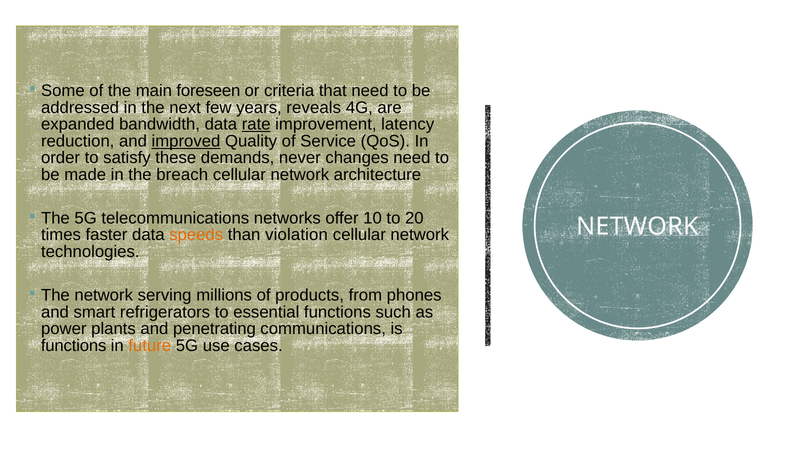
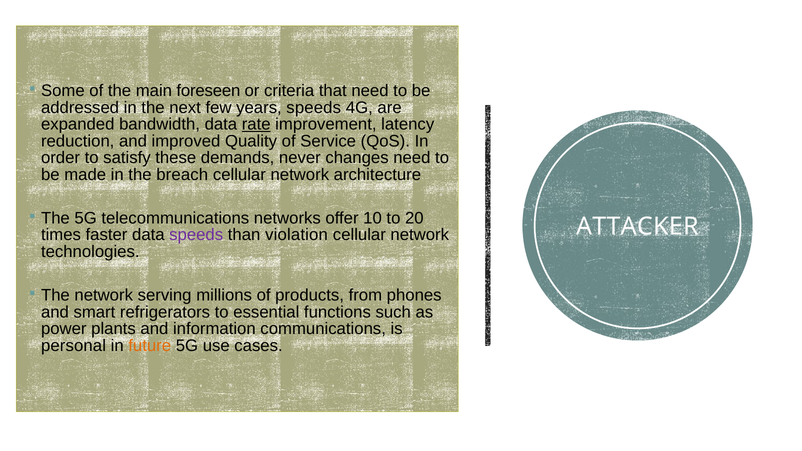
years reveals: reveals -> speeds
improved underline: present -> none
NETWORK at (637, 226): NETWORK -> ATTACKER
speeds at (196, 235) colour: orange -> purple
penetrating: penetrating -> information
functions at (74, 346): functions -> personal
